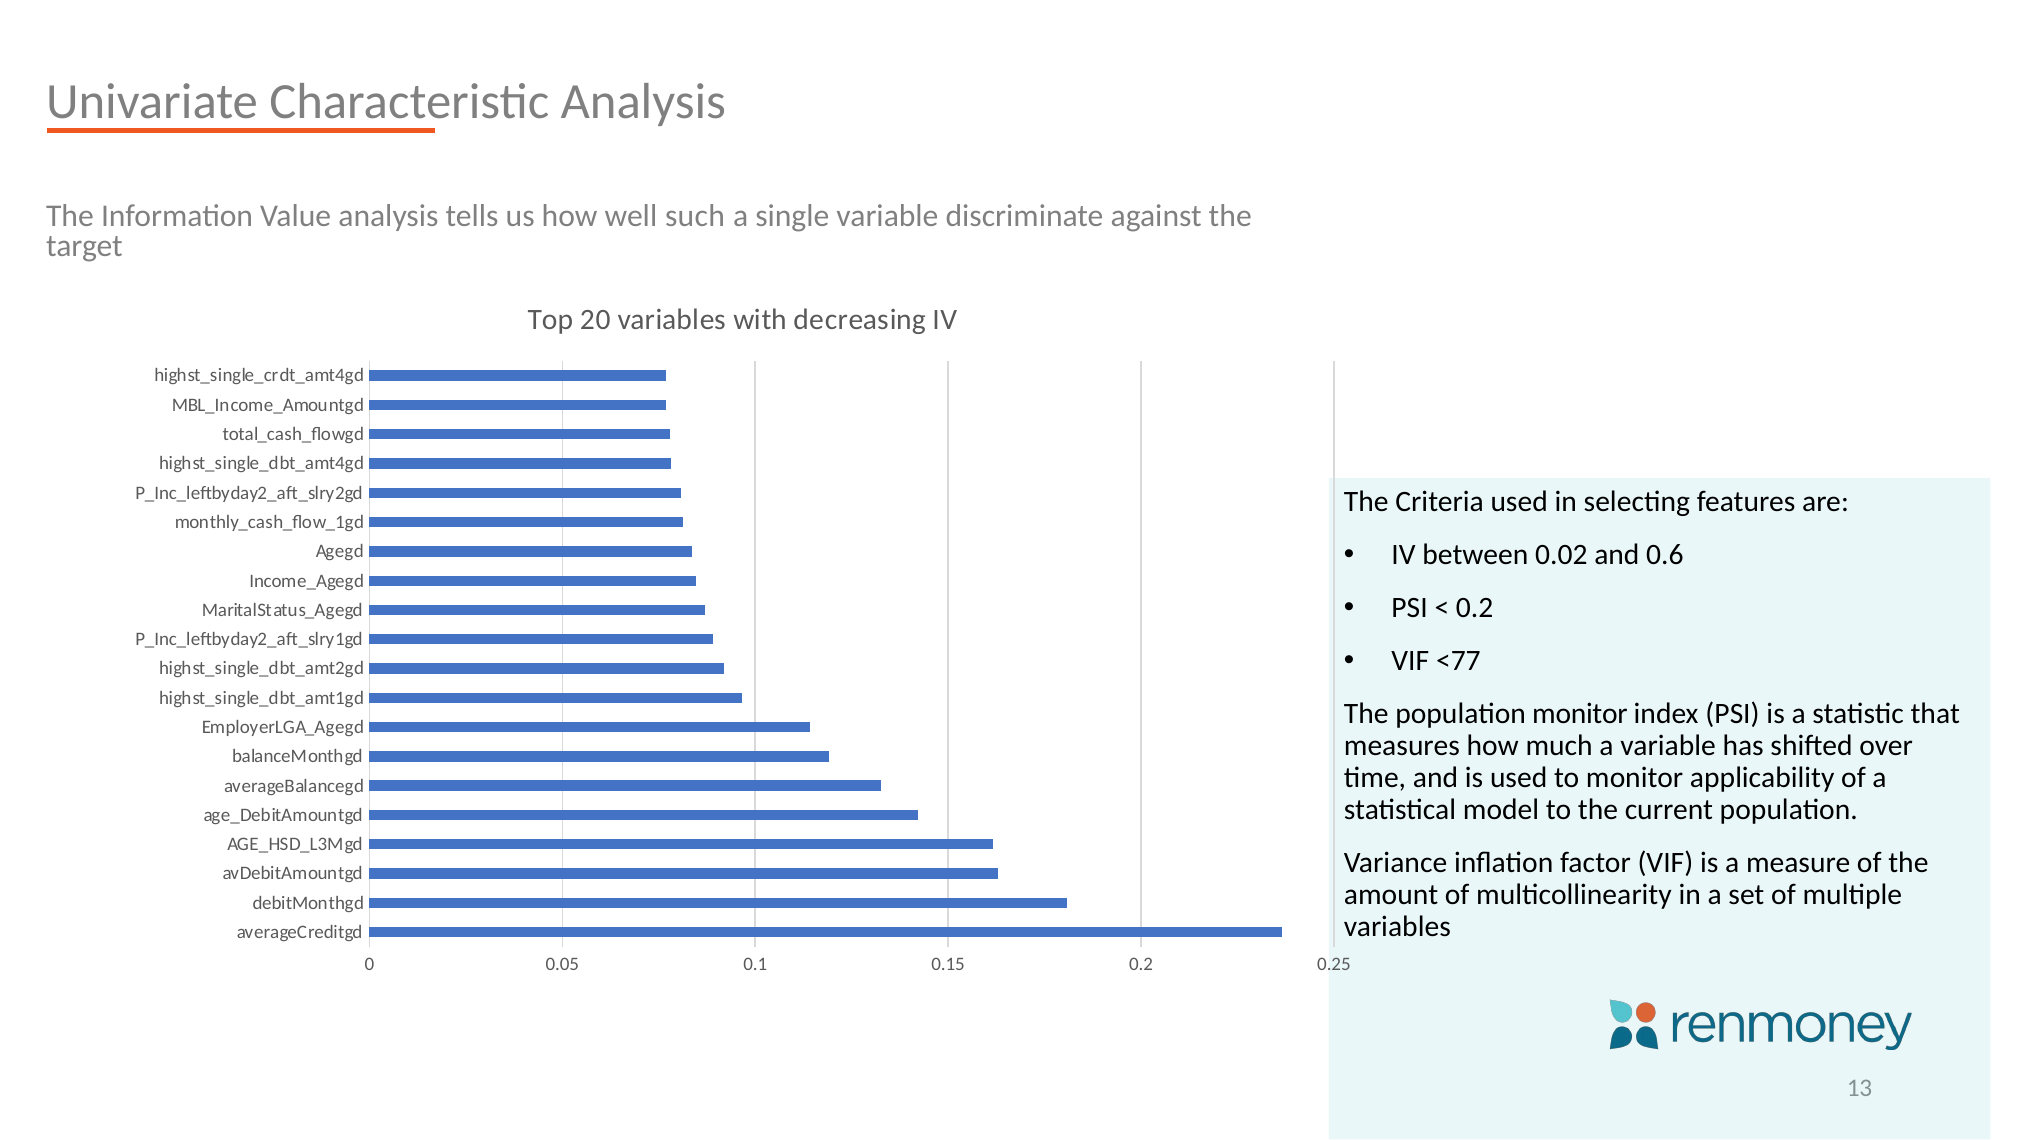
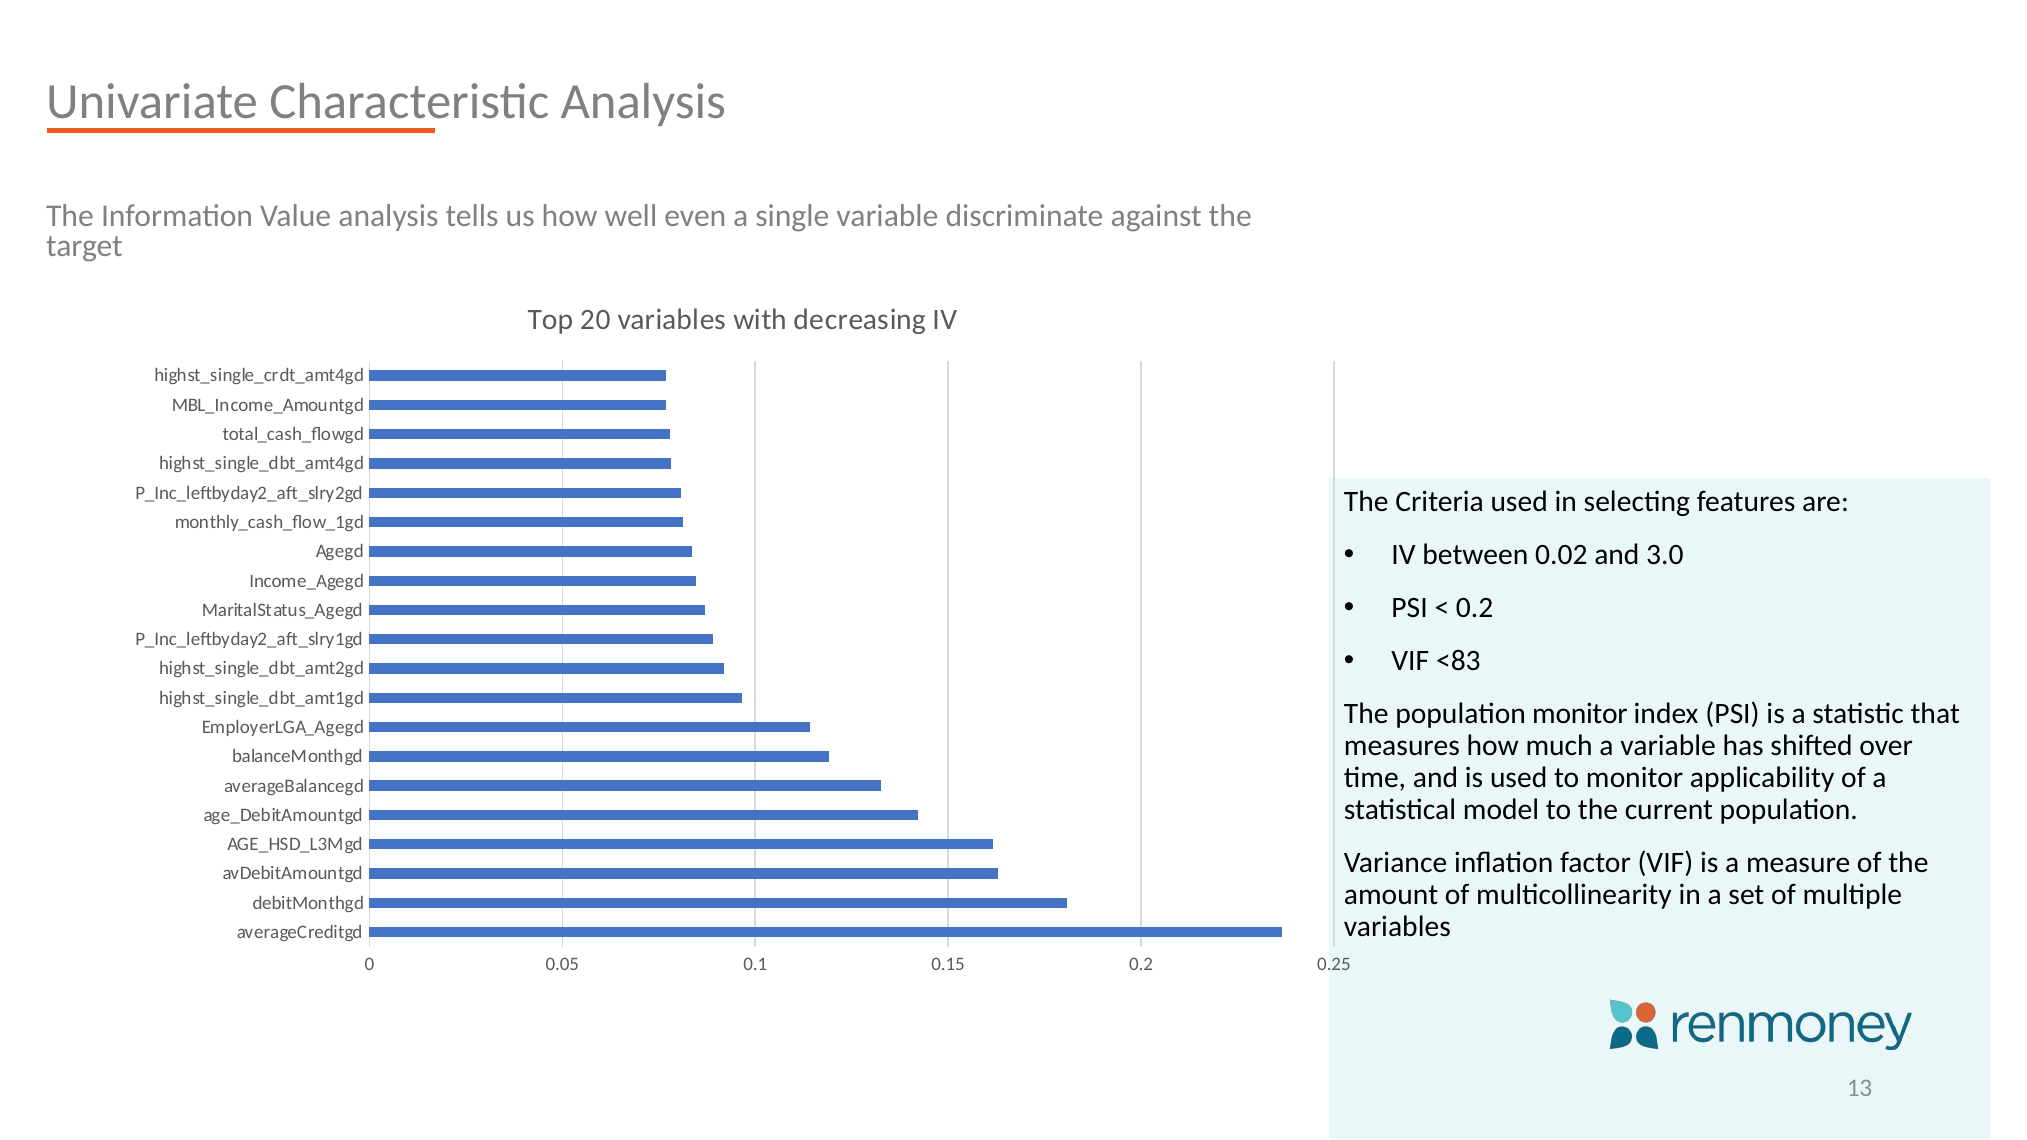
such: such -> even
0.6: 0.6 -> 3.0
<77: <77 -> <83
